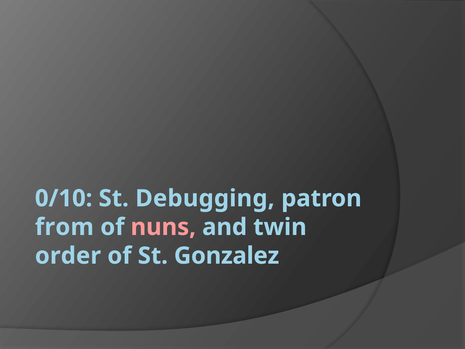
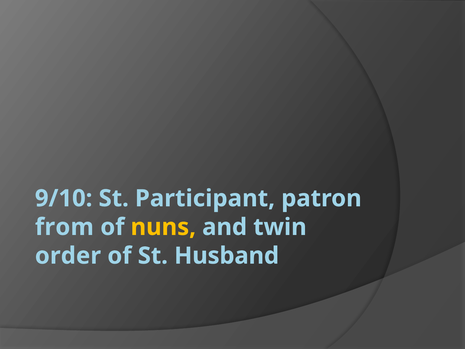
0/10: 0/10 -> 9/10
Debugging: Debugging -> Participant
nuns colour: pink -> yellow
Gonzalez: Gonzalez -> Husband
